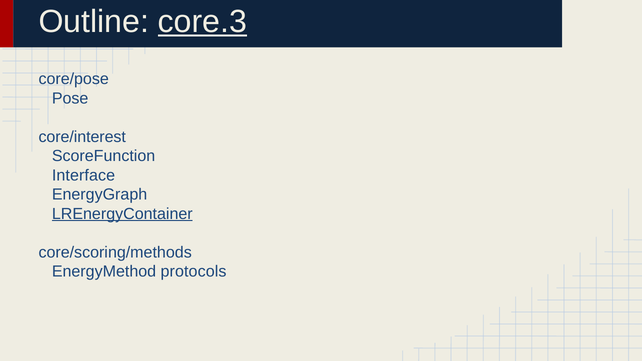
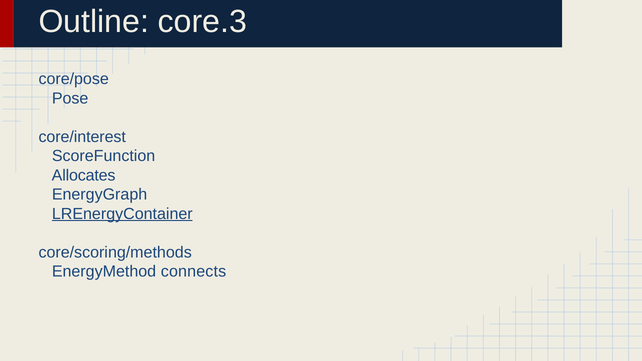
core.3 underline: present -> none
Interface: Interface -> Allocates
protocols: protocols -> connects
